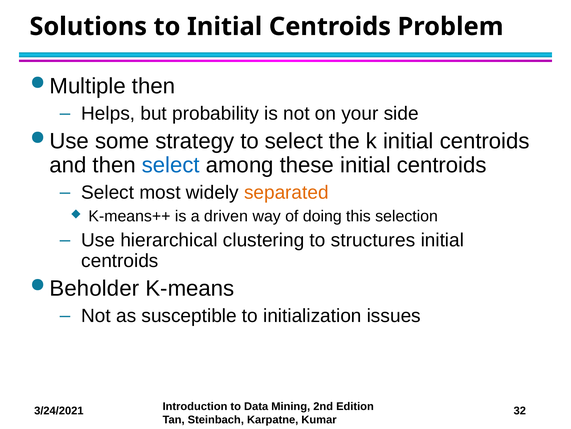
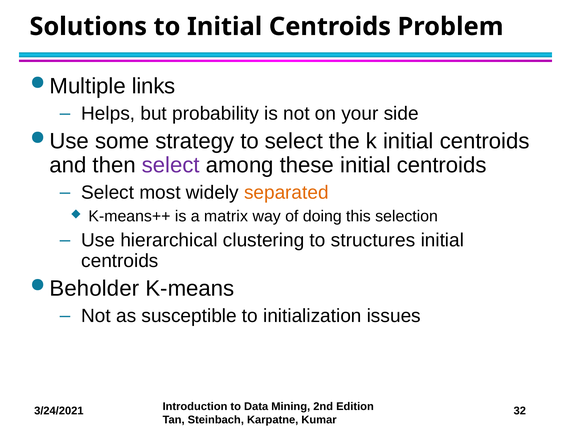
Multiple then: then -> links
select at (171, 165) colour: blue -> purple
driven: driven -> matrix
